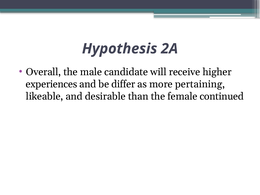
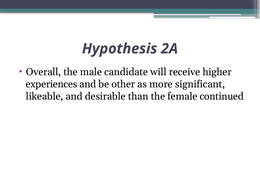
differ: differ -> other
pertaining: pertaining -> significant
